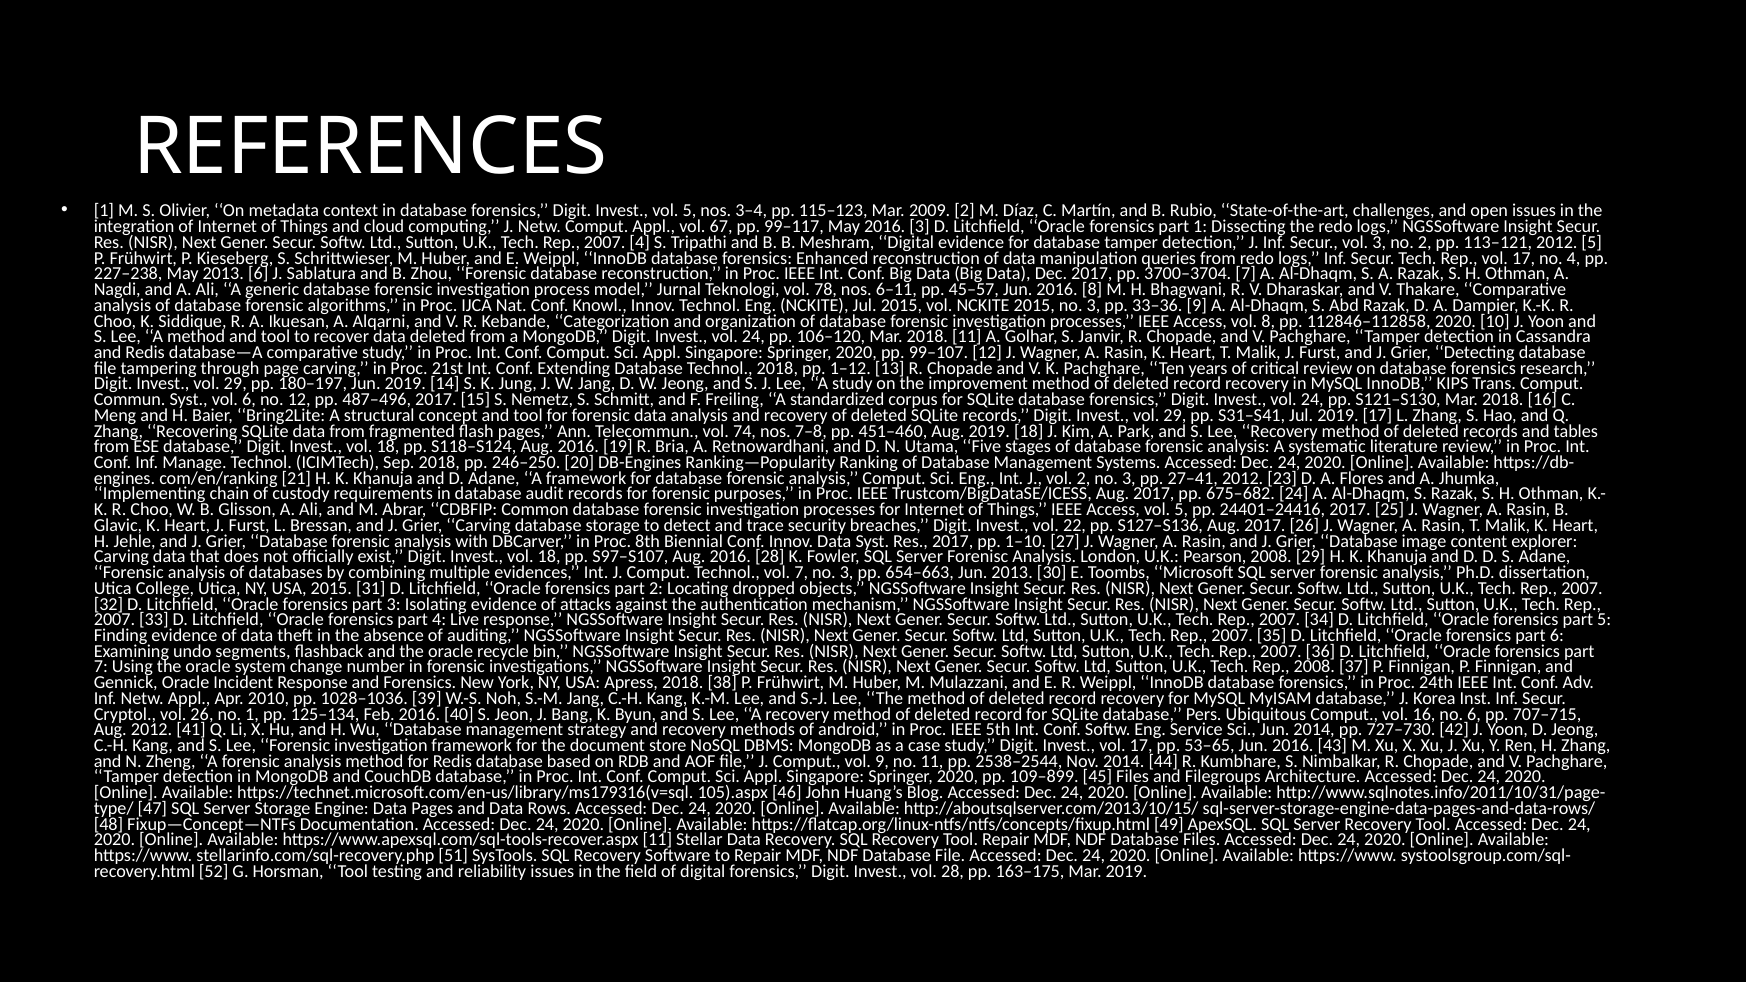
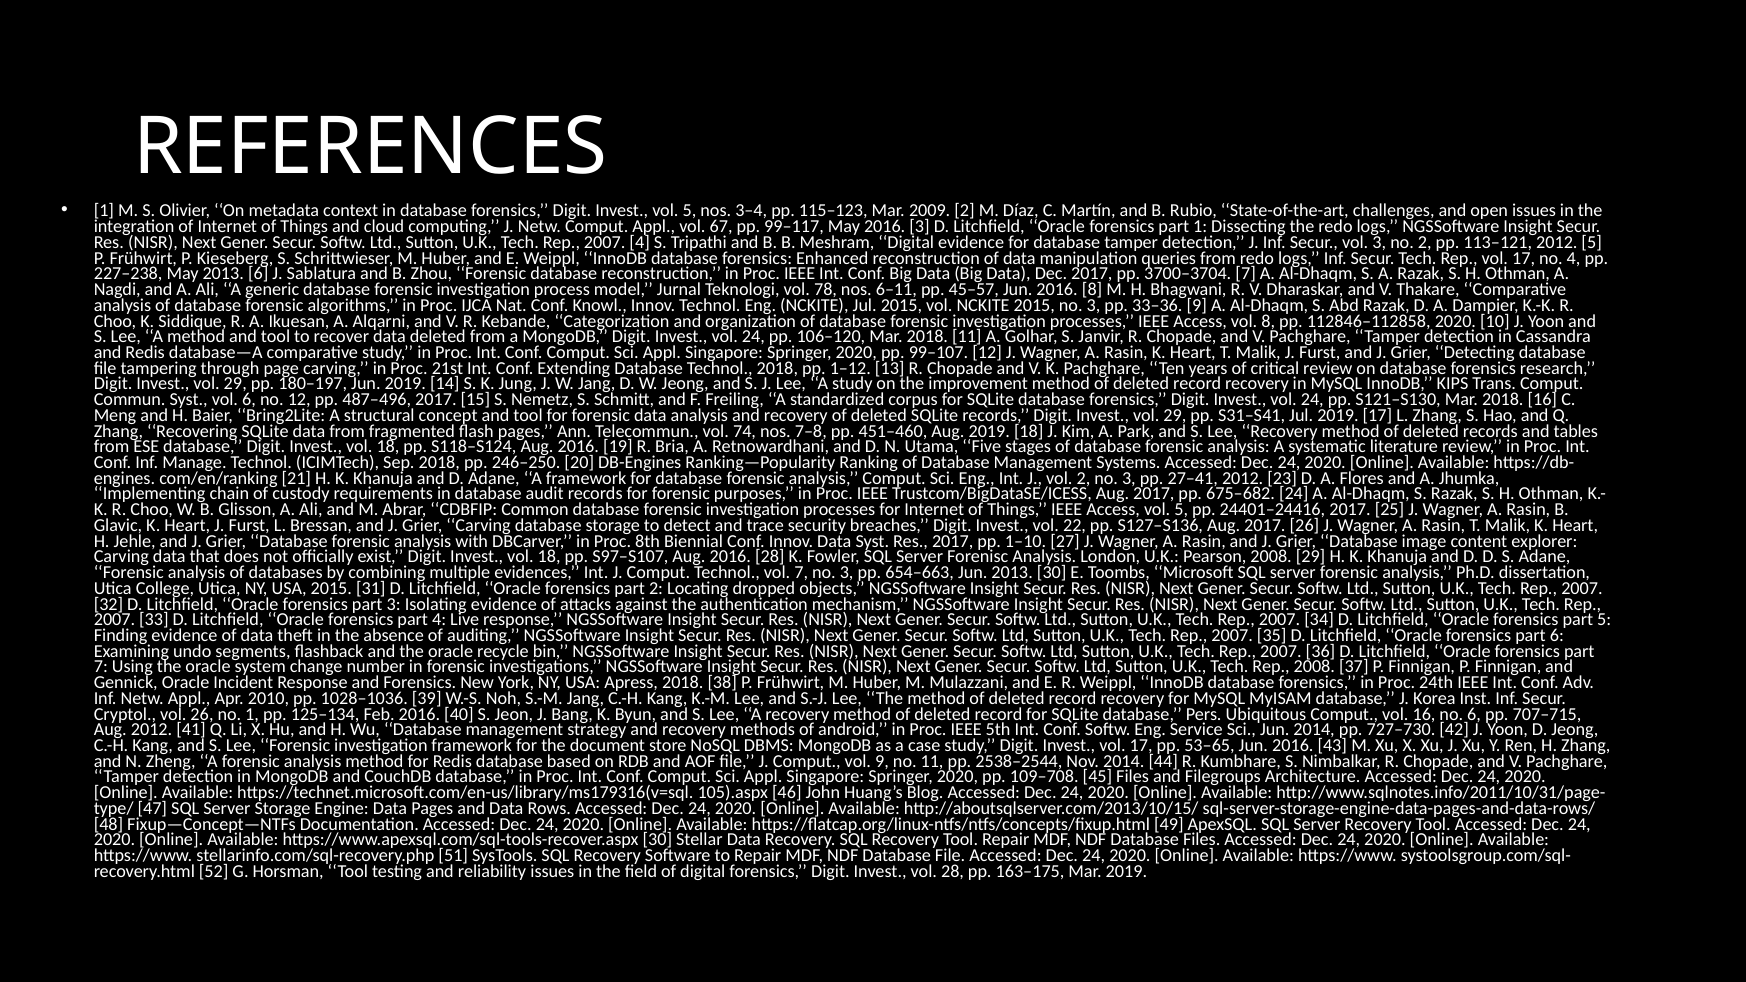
109–899: 109–899 -> 109–708
https://www.apexsql.com/sql-tools-recover.aspx 11: 11 -> 30
